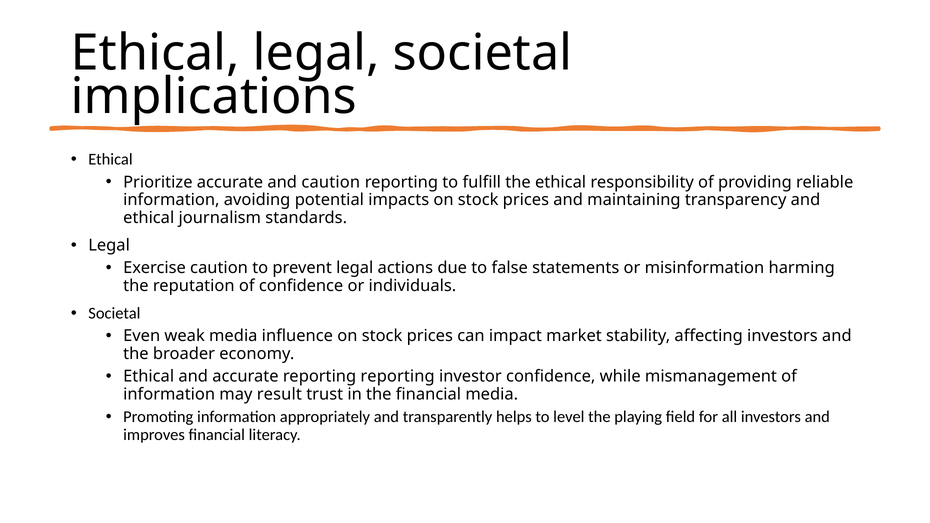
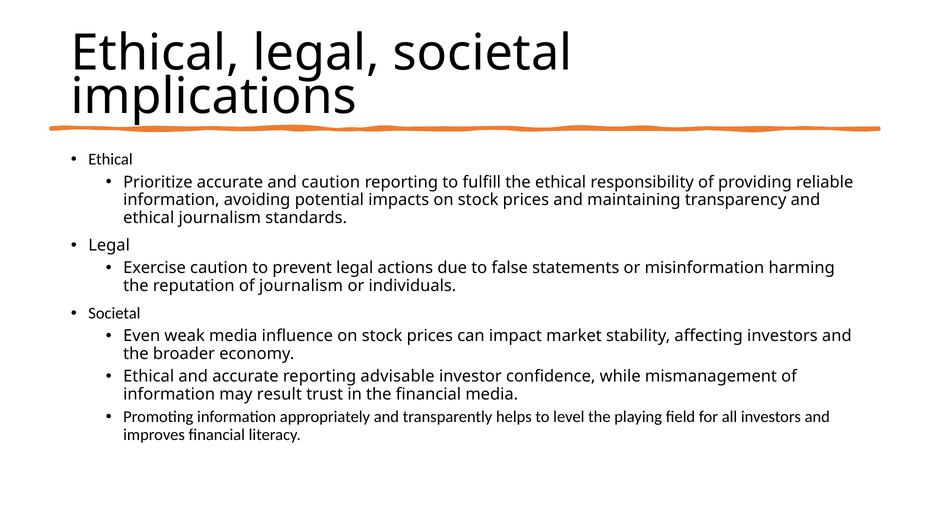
of confidence: confidence -> journalism
reporting reporting: reporting -> advisable
